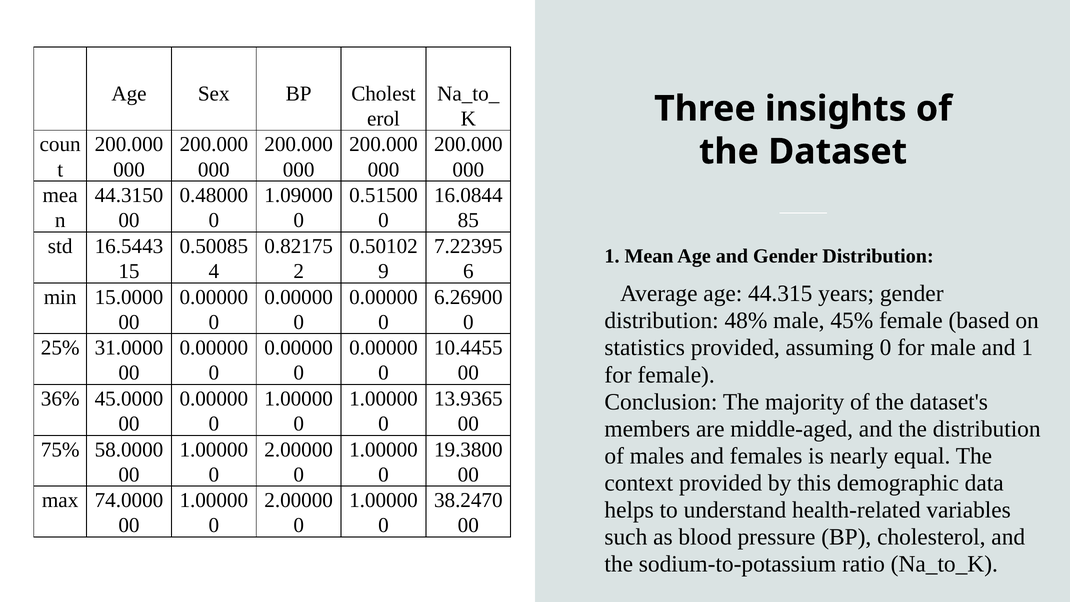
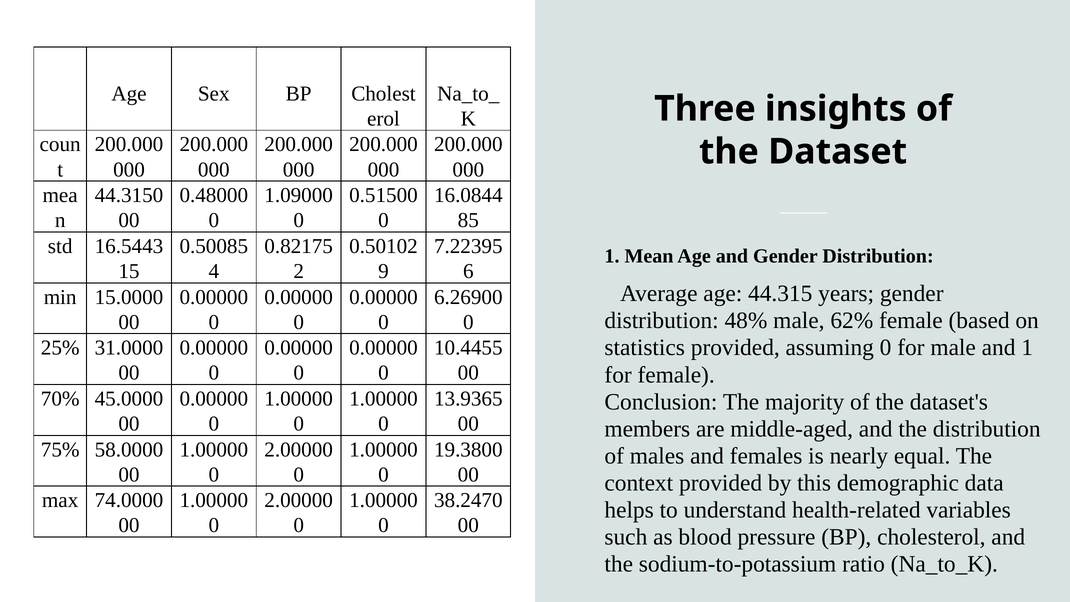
45%: 45% -> 62%
36%: 36% -> 70%
